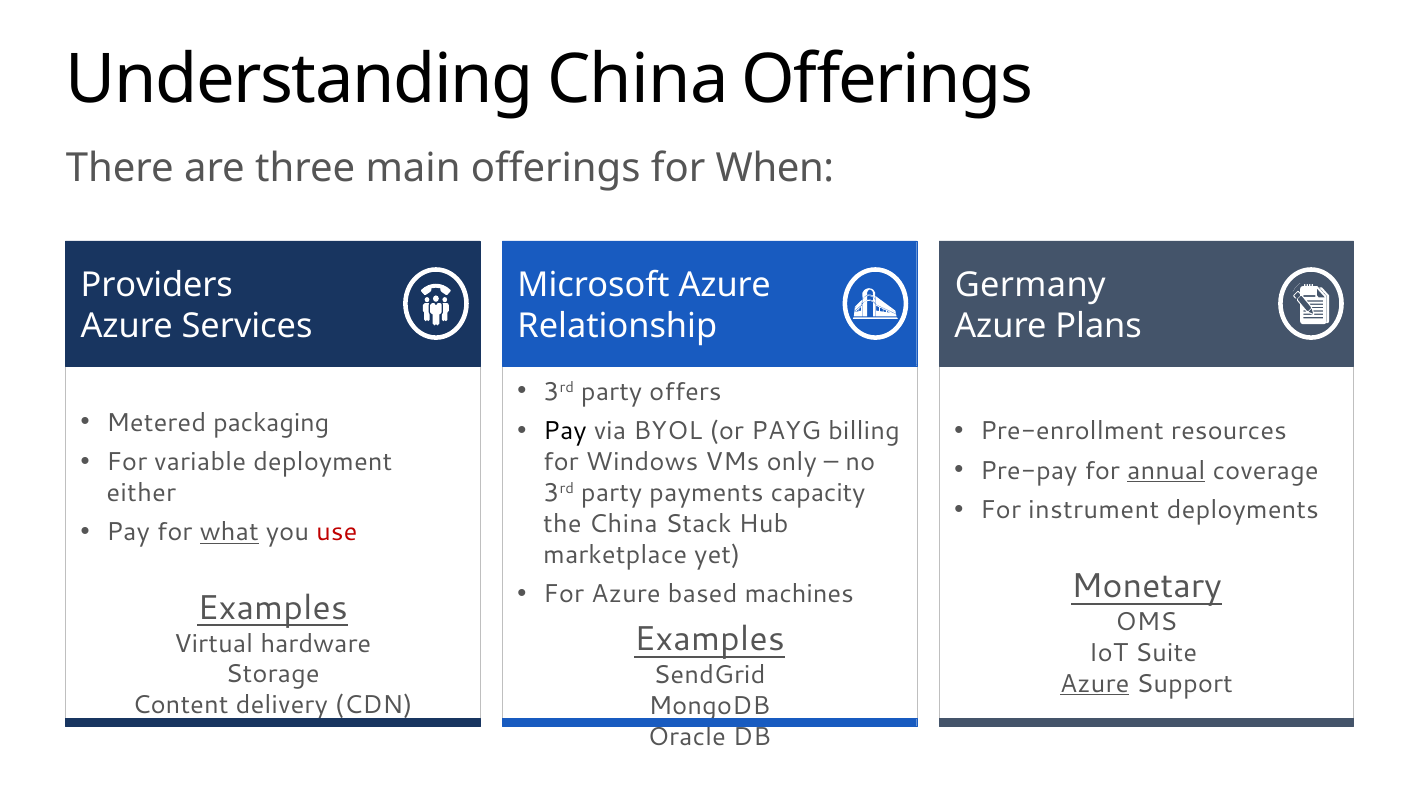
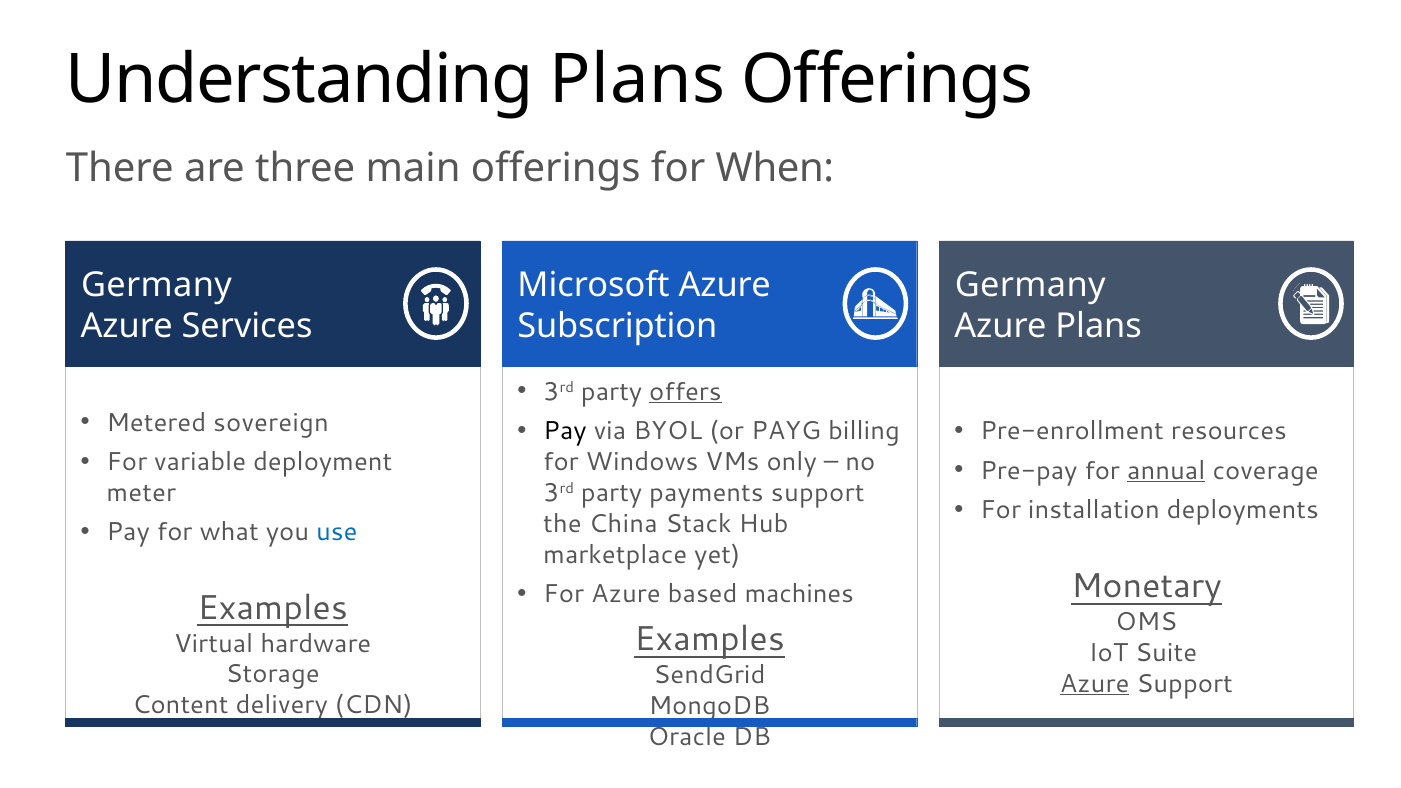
Understanding China: China -> Plans
Providers at (157, 285): Providers -> Germany
Relationship: Relationship -> Subscription
offers underline: none -> present
packaging: packaging -> sovereign
either: either -> meter
payments capacity: capacity -> support
instrument: instrument -> installation
what underline: present -> none
use colour: red -> blue
